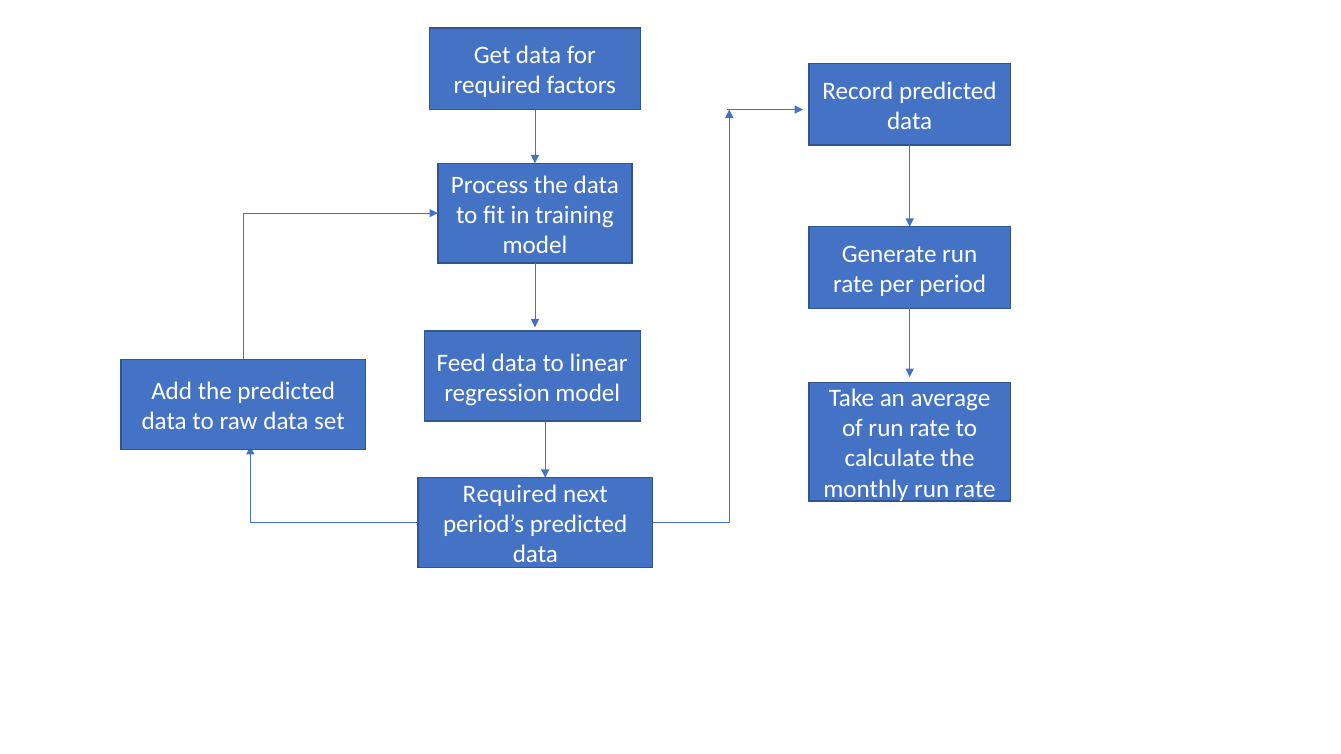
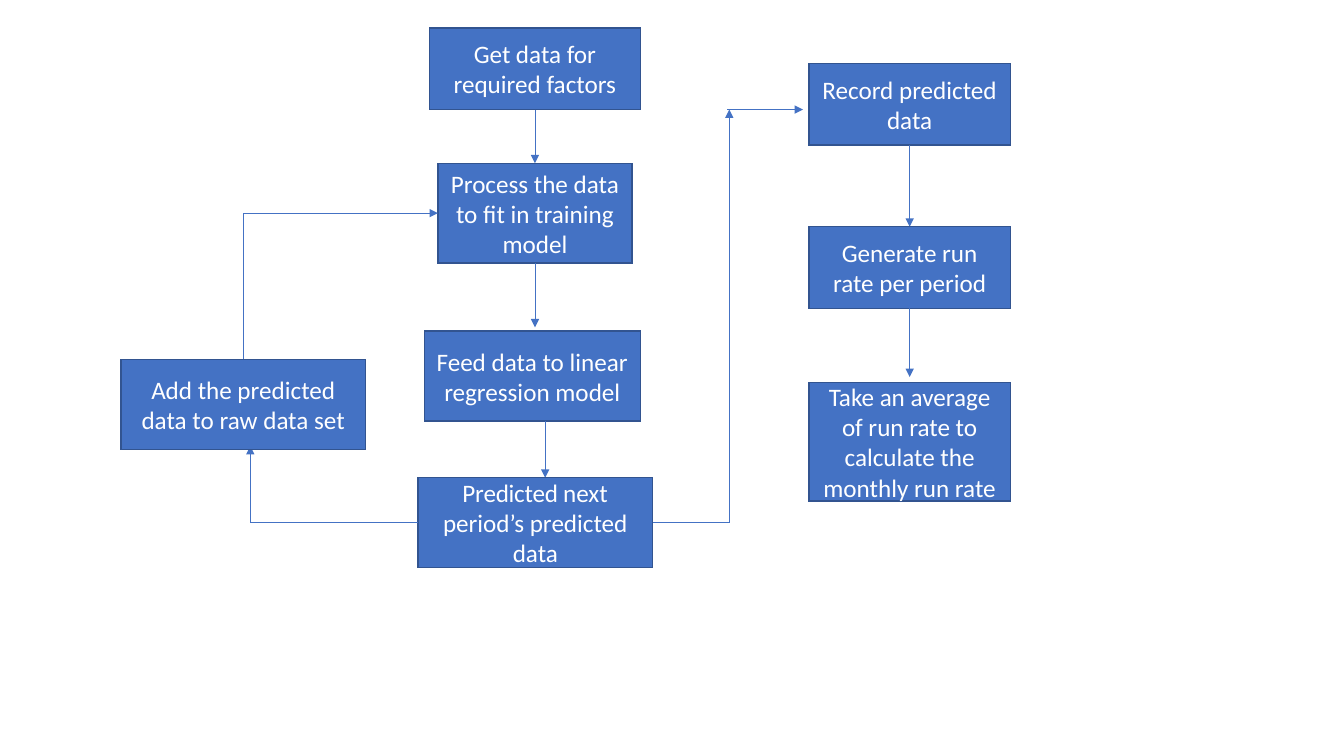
Required at (510, 494): Required -> Predicted
